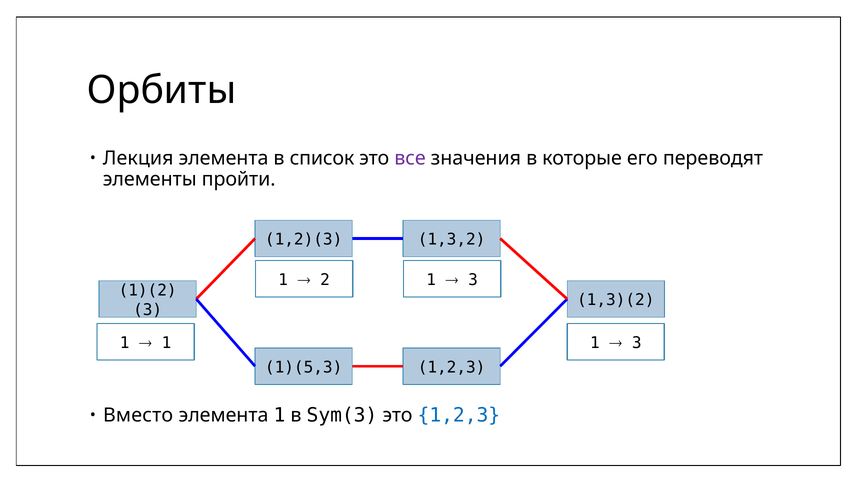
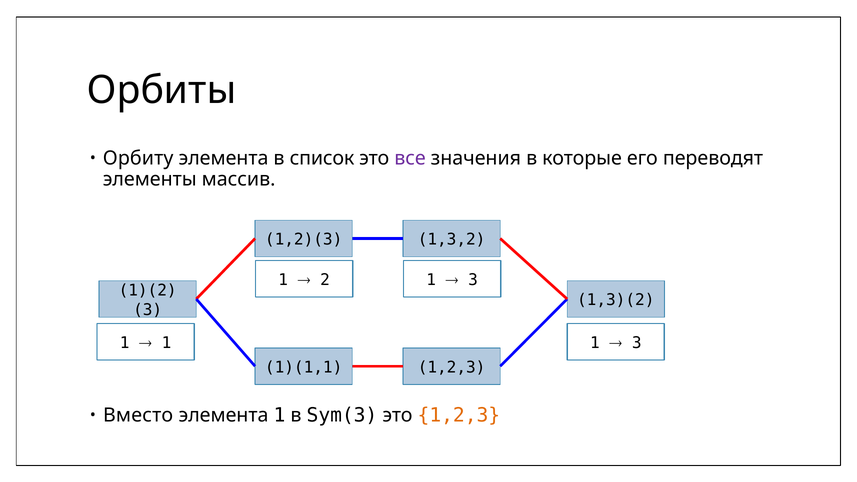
Лекция: Лекция -> Орбиту
пройти: пройти -> массив
1)(5,3: 1)(5,3 -> 1)(1,1
1,2,3 at (459, 415) colour: blue -> orange
